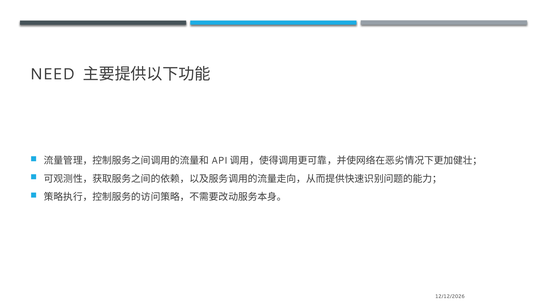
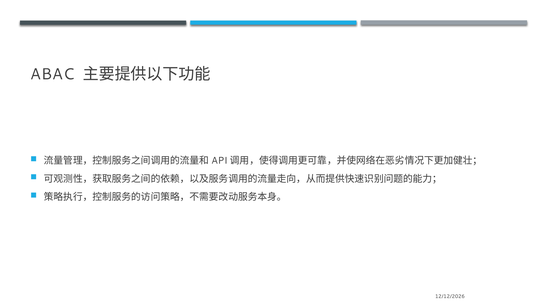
NEED: NEED -> ABAC
